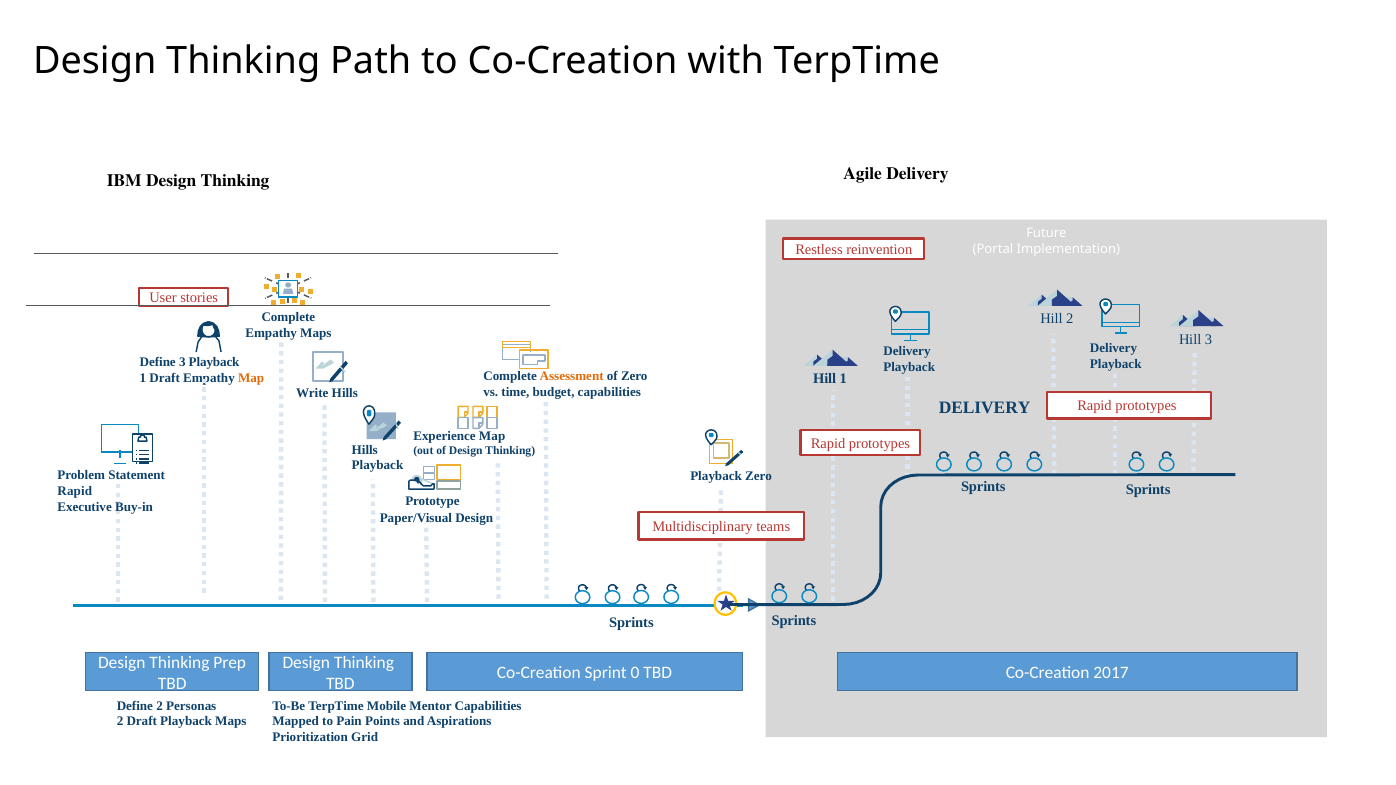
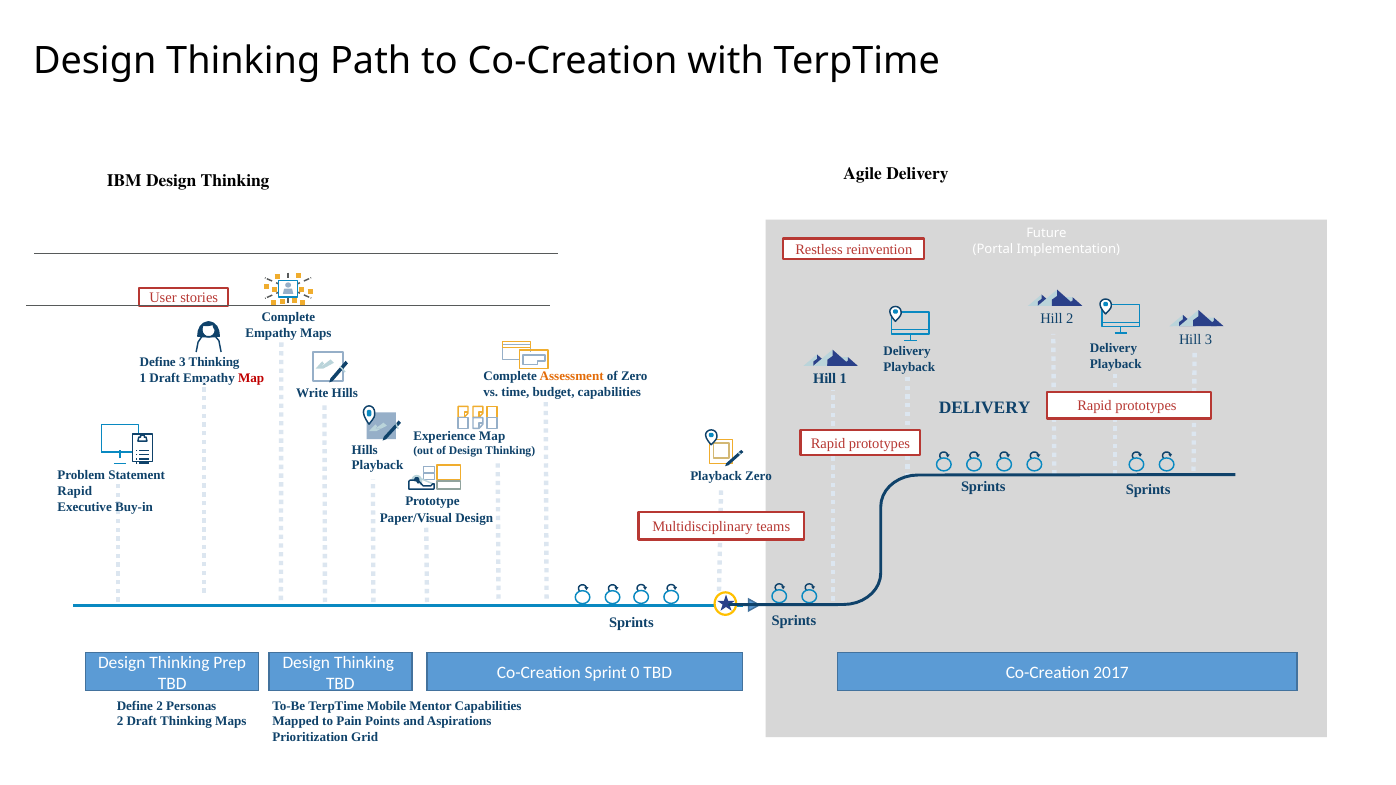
3 Playback: Playback -> Thinking
Map at (251, 378) colour: orange -> red
Draft Playback: Playback -> Thinking
